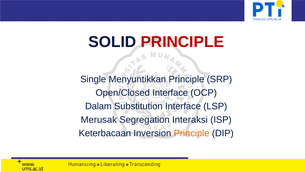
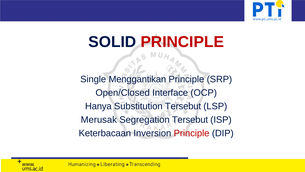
Menyuntikkan: Menyuntikkan -> Menggantikan
Dalam: Dalam -> Hanya
Substitution Interface: Interface -> Tersebut
Segregation Interaksi: Interaksi -> Tersebut
Principle at (192, 133) colour: orange -> red
